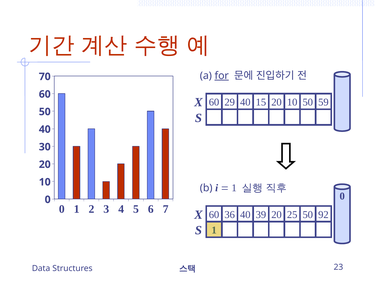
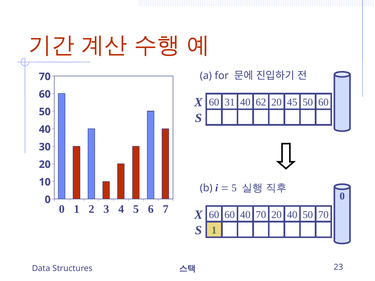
for underline: present -> none
29: 29 -> 31
15: 15 -> 62
20 10: 10 -> 45
59 at (323, 102): 59 -> 60
1 at (234, 188): 1 -> 5
60 36: 36 -> 60
40 39: 39 -> 70
20 25: 25 -> 40
50 92: 92 -> 70
